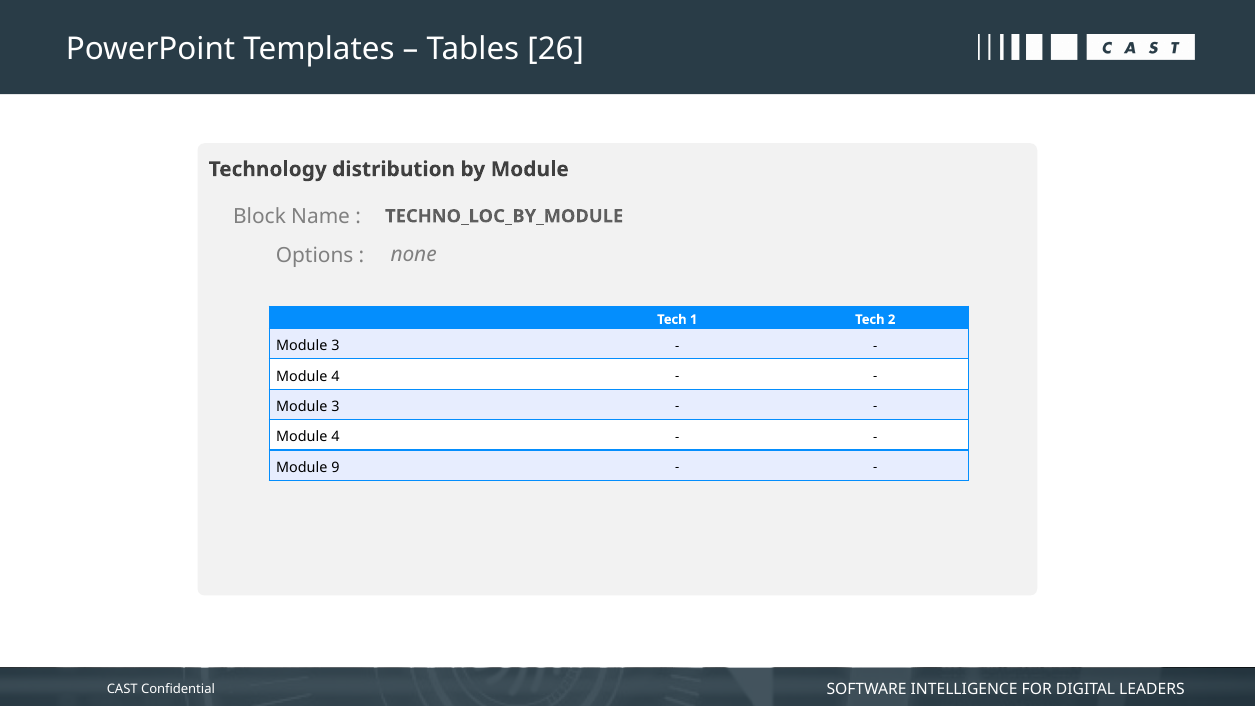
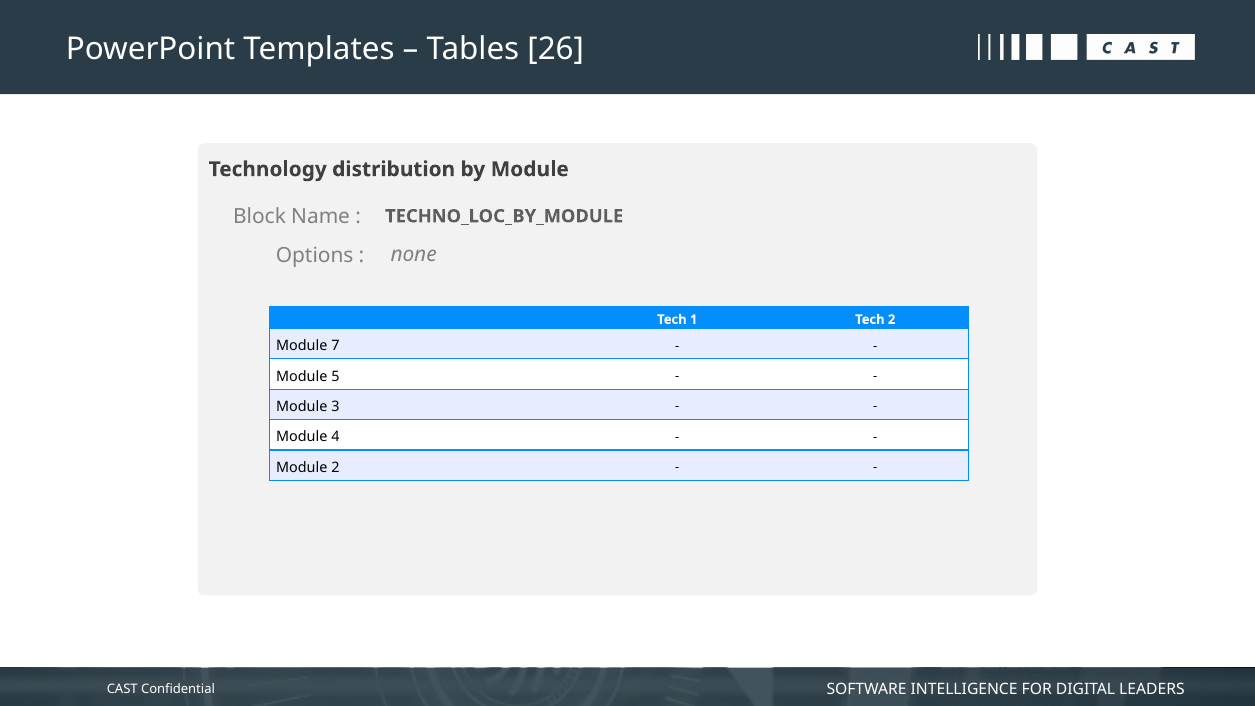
3 at (335, 346): 3 -> 7
4 at (335, 376): 4 -> 5
Module 9: 9 -> 2
